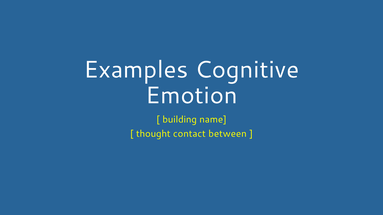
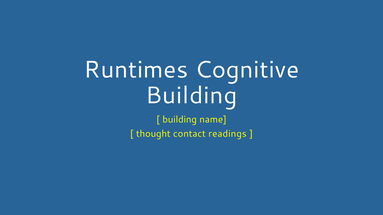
Examples: Examples -> Runtimes
Emotion at (191, 96): Emotion -> Building
between: between -> readings
